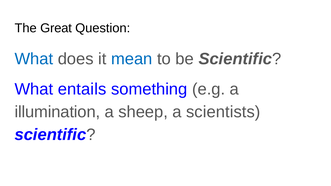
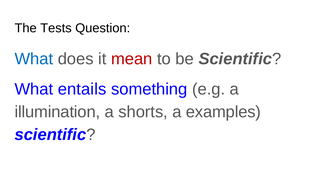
Great: Great -> Tests
mean colour: blue -> red
sheep: sheep -> shorts
scientists: scientists -> examples
